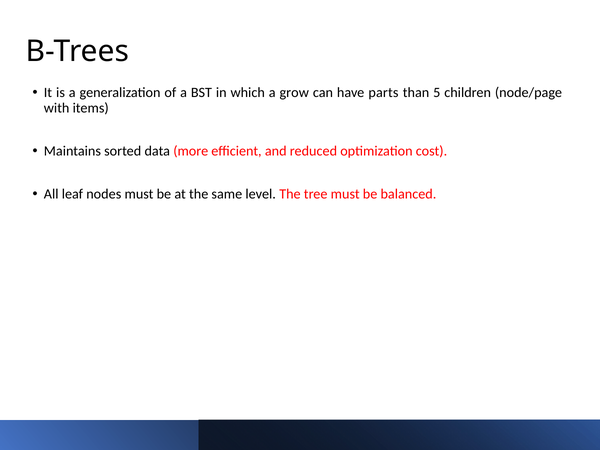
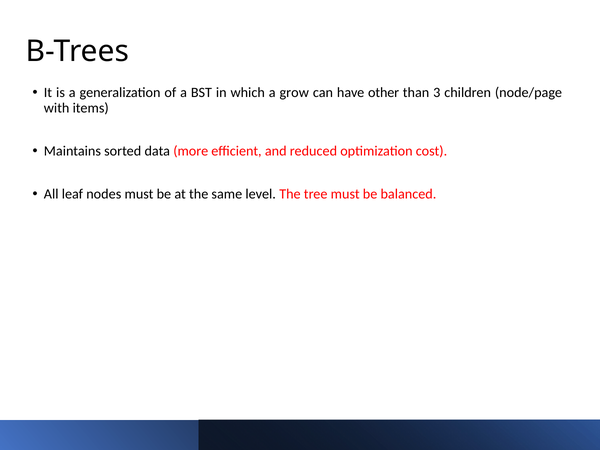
parts: parts -> other
5: 5 -> 3
